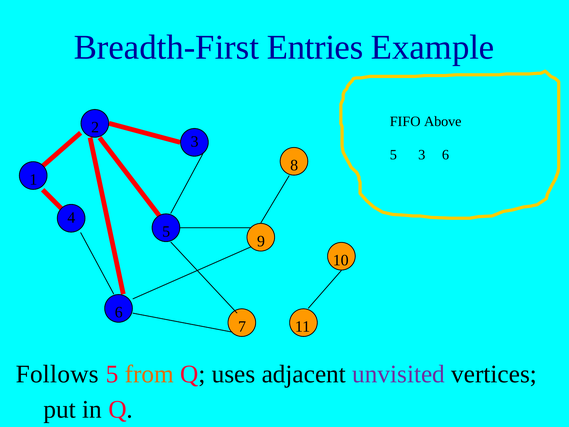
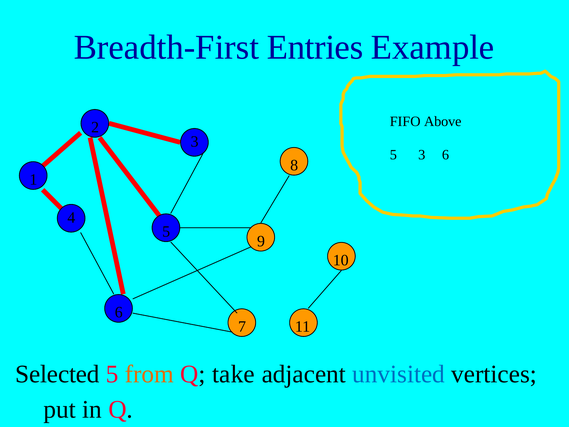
Follows: Follows -> Selected
uses: uses -> take
unvisited colour: purple -> blue
